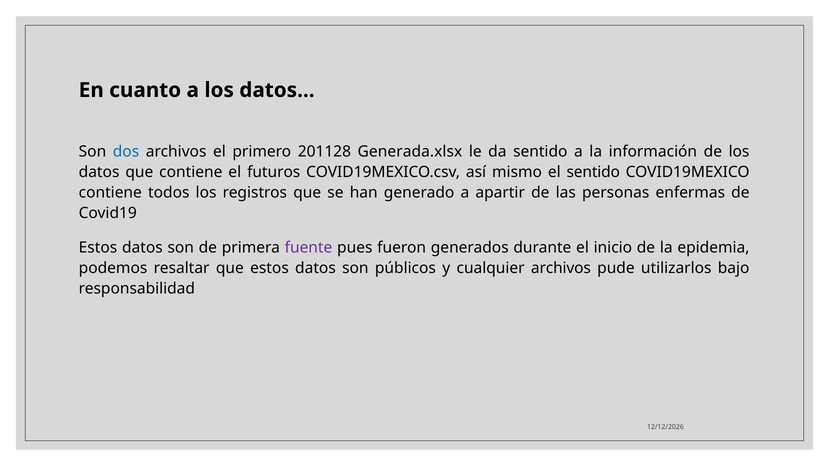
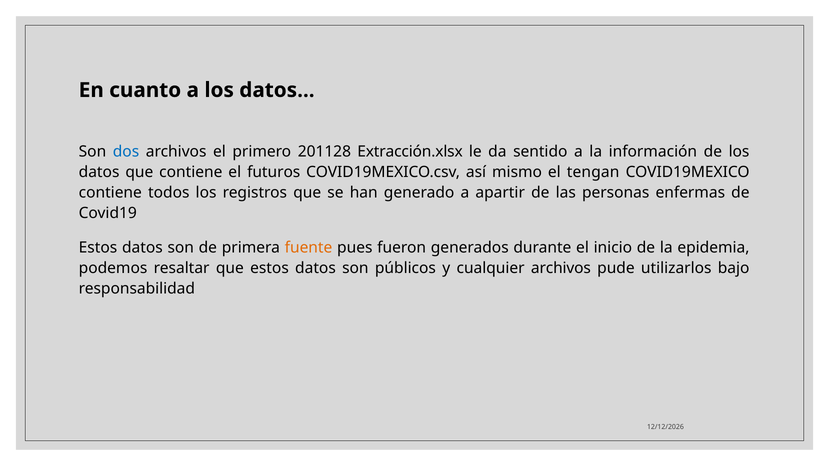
Generada.xlsx: Generada.xlsx -> Extracción.xlsx
el sentido: sentido -> tengan
fuente colour: purple -> orange
